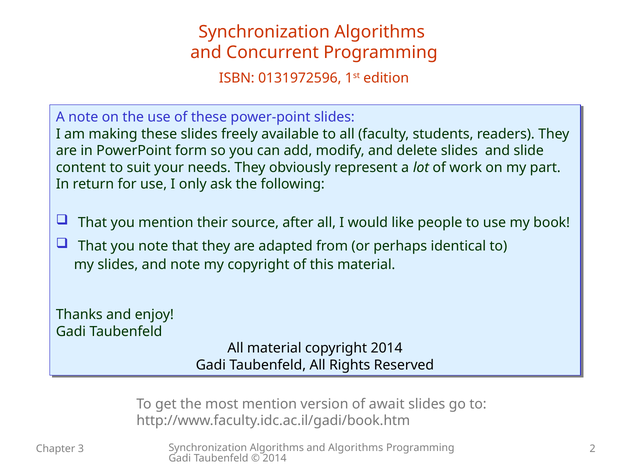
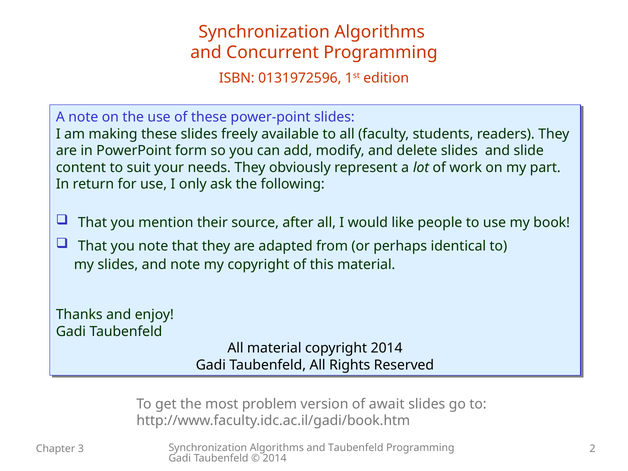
most mention: mention -> problem
and Algorithms: Algorithms -> Taubenfeld
